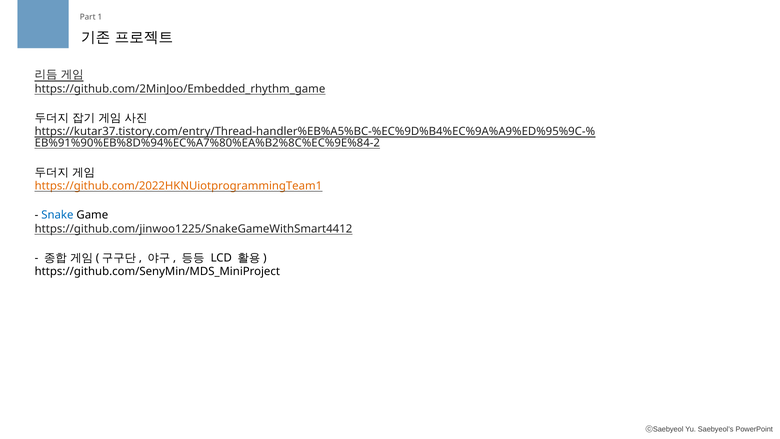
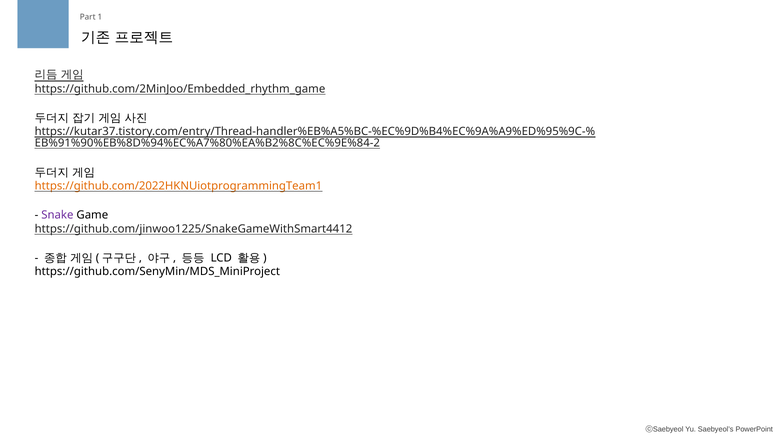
Snake colour: blue -> purple
